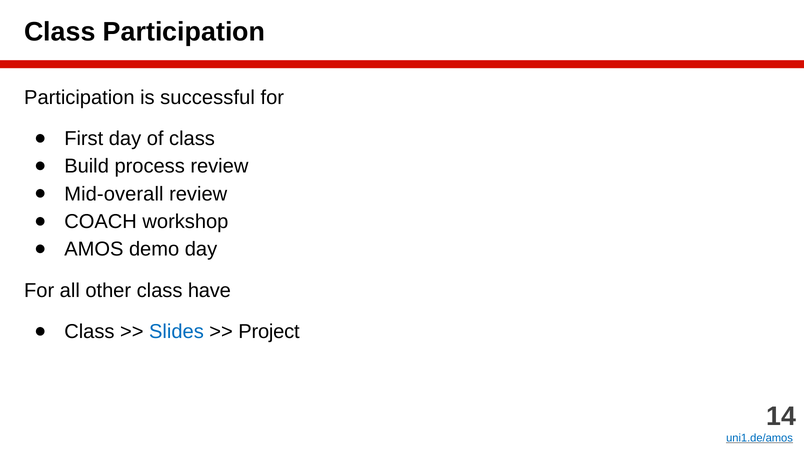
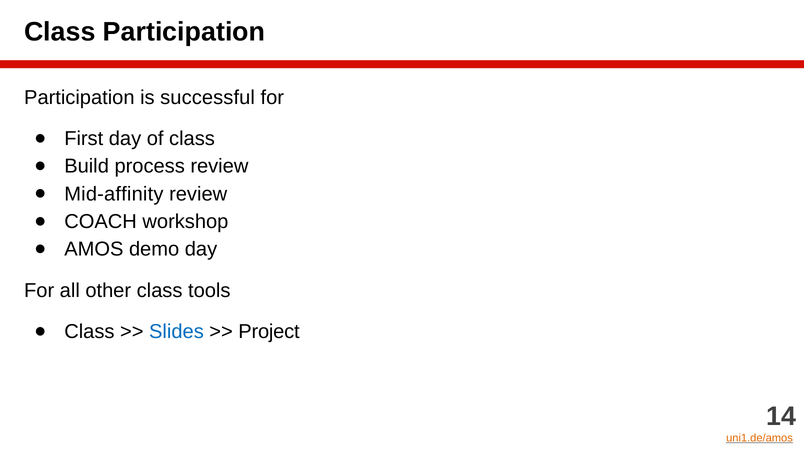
Mid-overall: Mid-overall -> Mid-affinity
have: have -> tools
uni1.de/amos colour: blue -> orange
